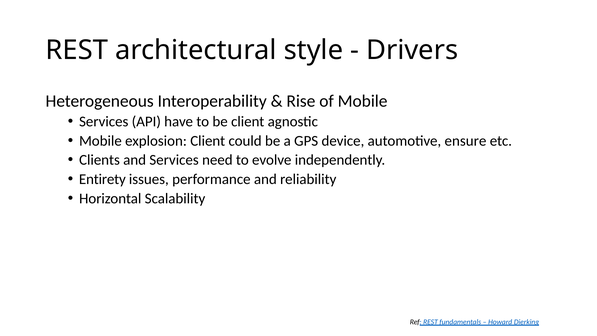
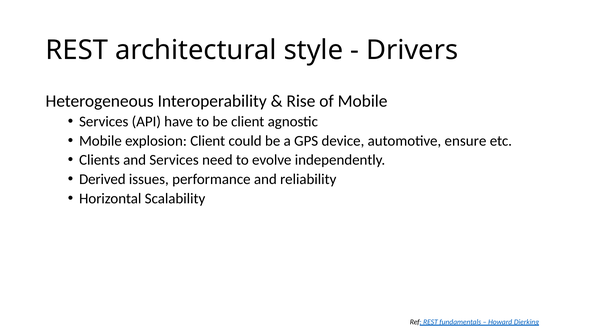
Entirety: Entirety -> Derived
